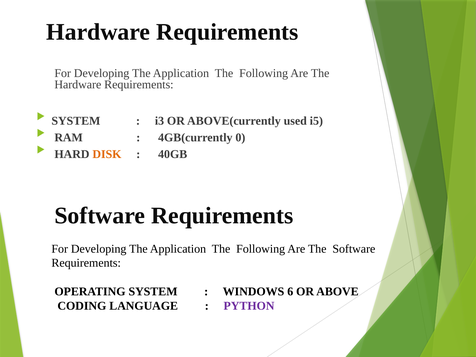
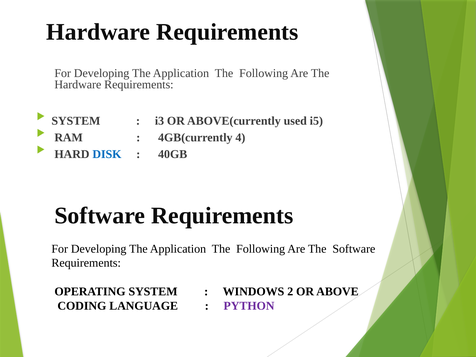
0: 0 -> 4
DISK colour: orange -> blue
6: 6 -> 2
